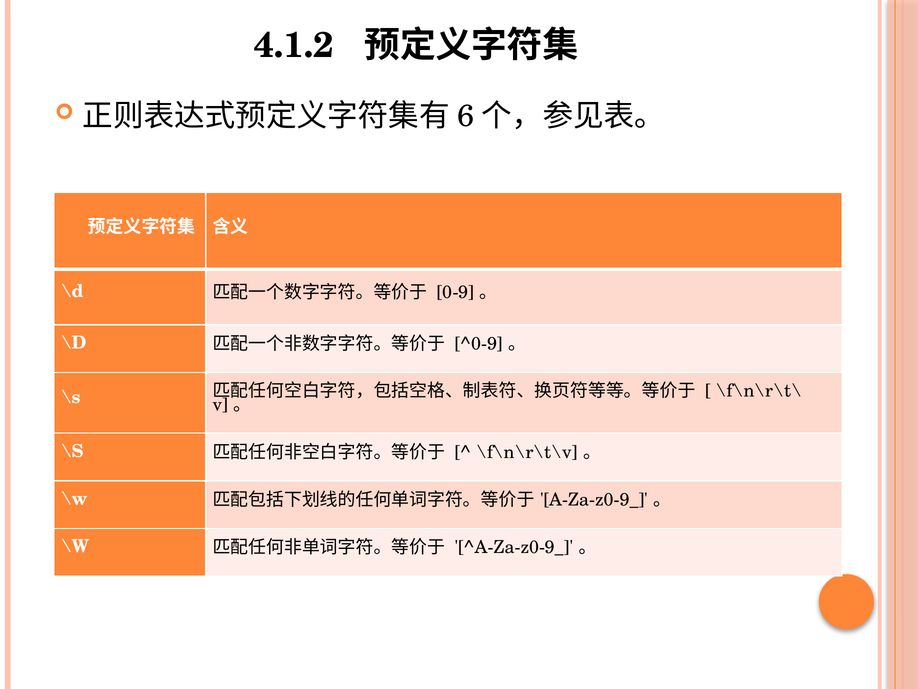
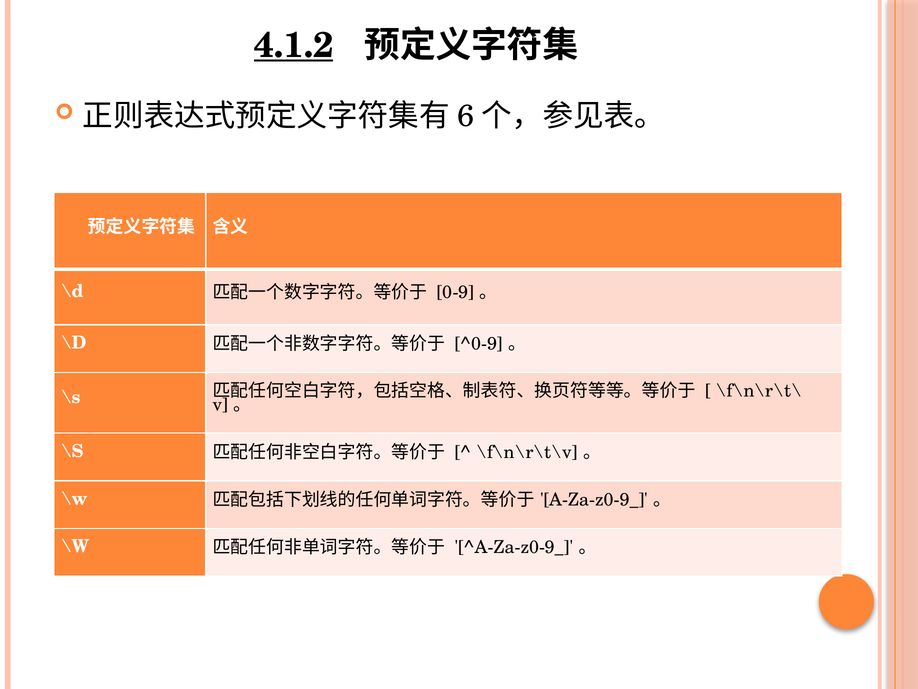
4.1.2 underline: none -> present
